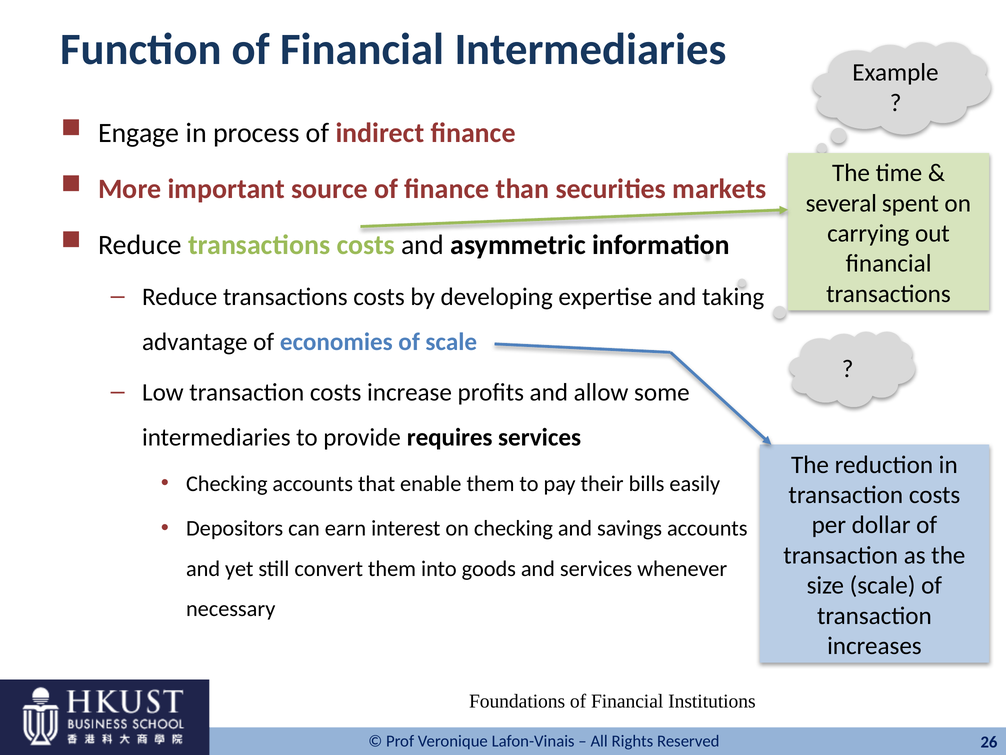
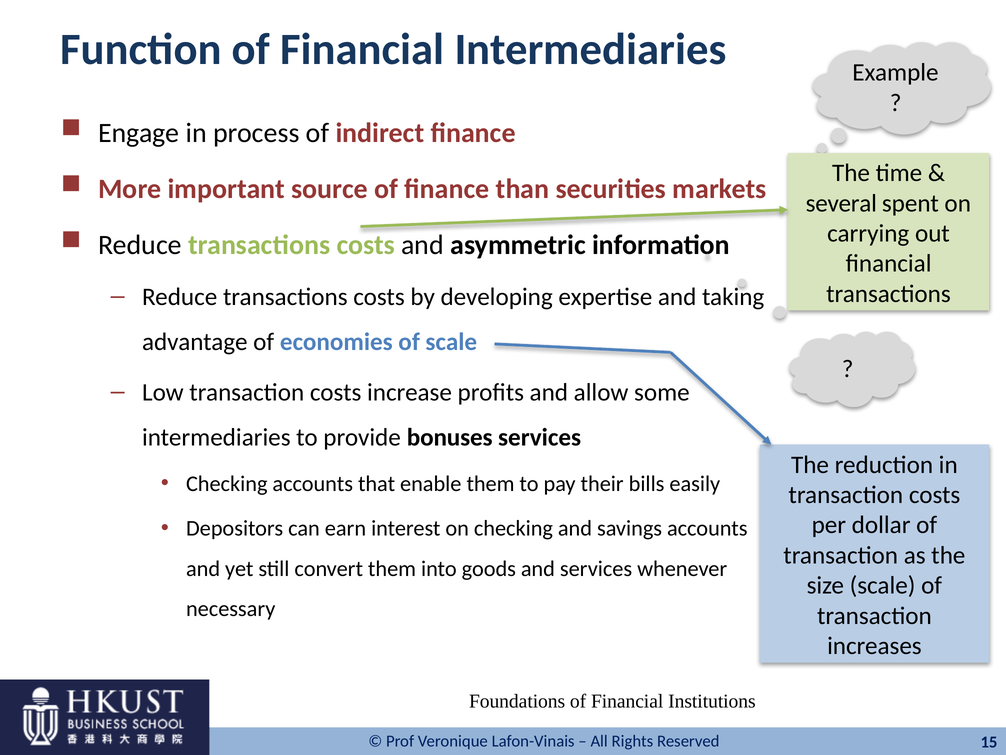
requires: requires -> bonuses
26: 26 -> 15
